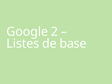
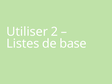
Google: Google -> Utiliser
